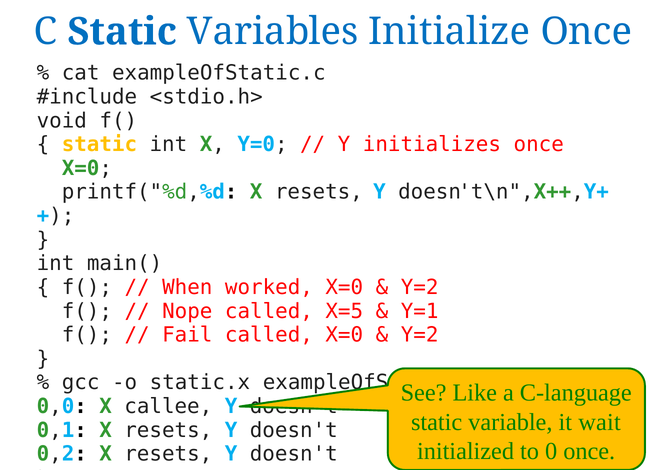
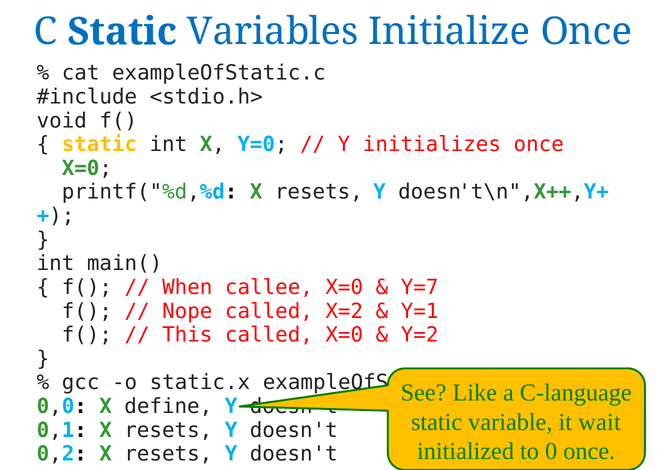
worked: worked -> callee
Y=2 at (420, 287): Y=2 -> Y=7
X=5: X=5 -> X=2
Fail: Fail -> This
callee: callee -> define
